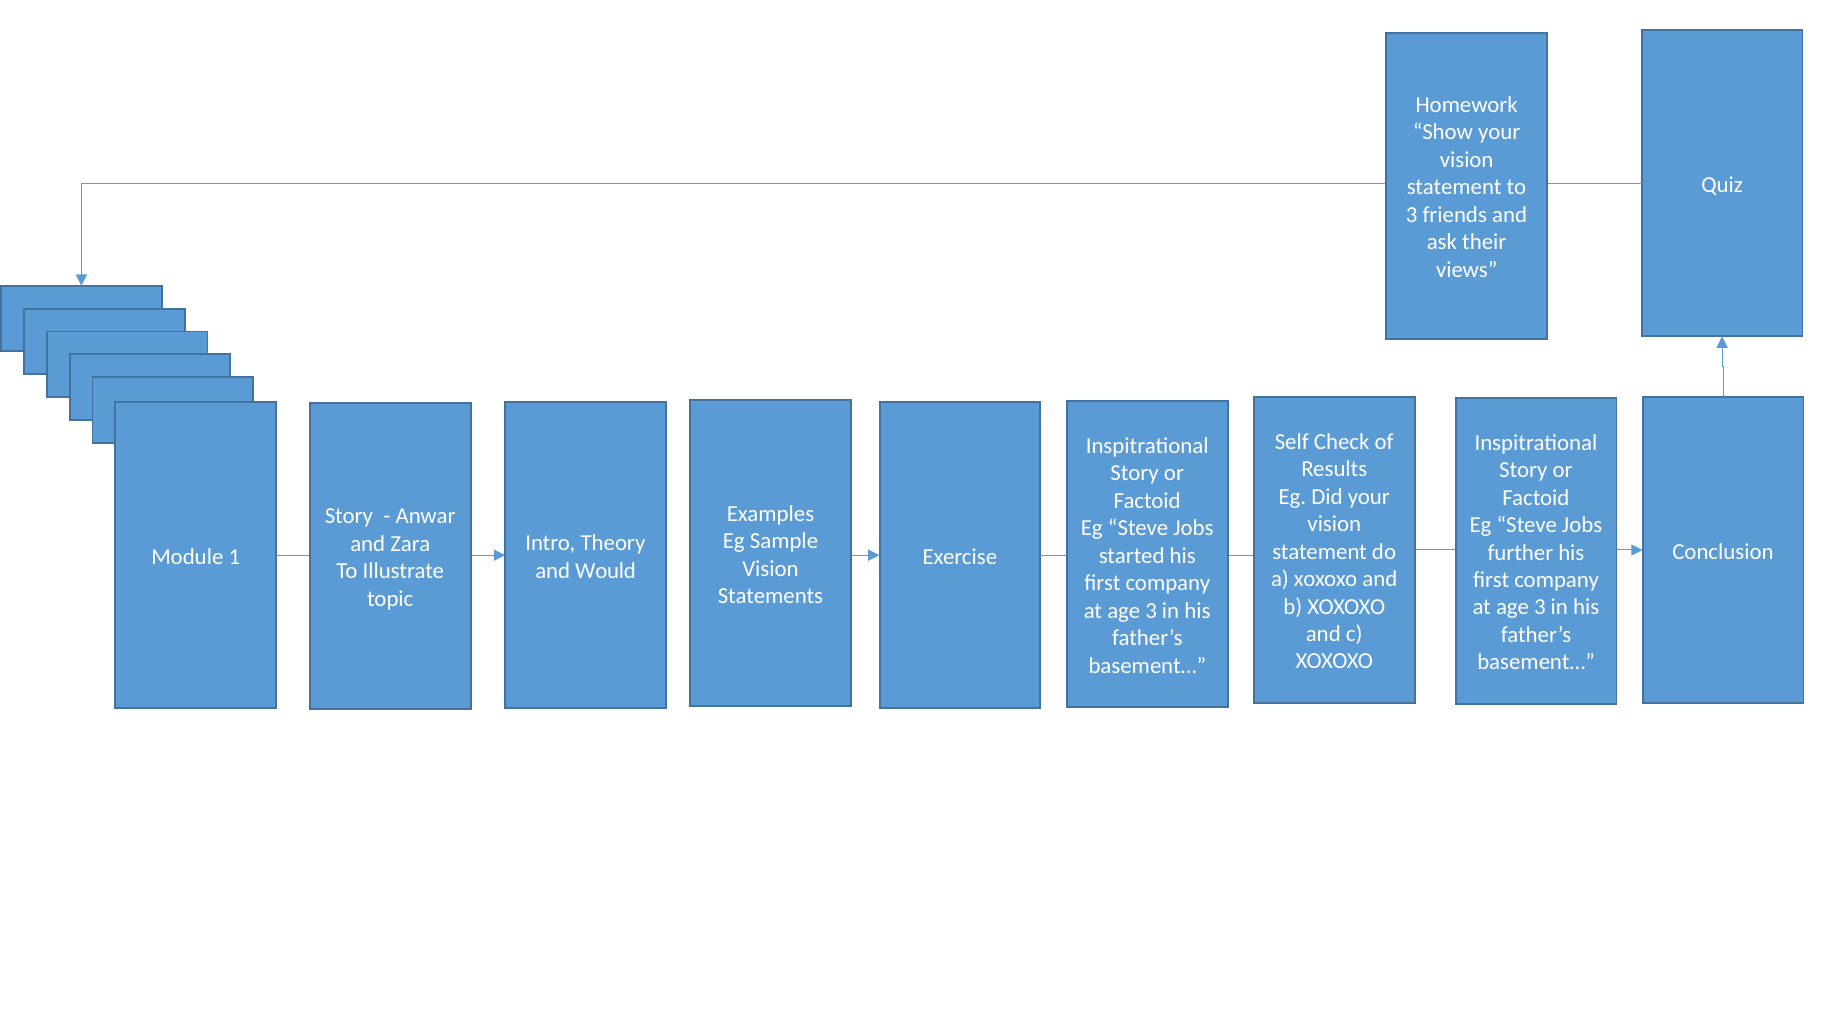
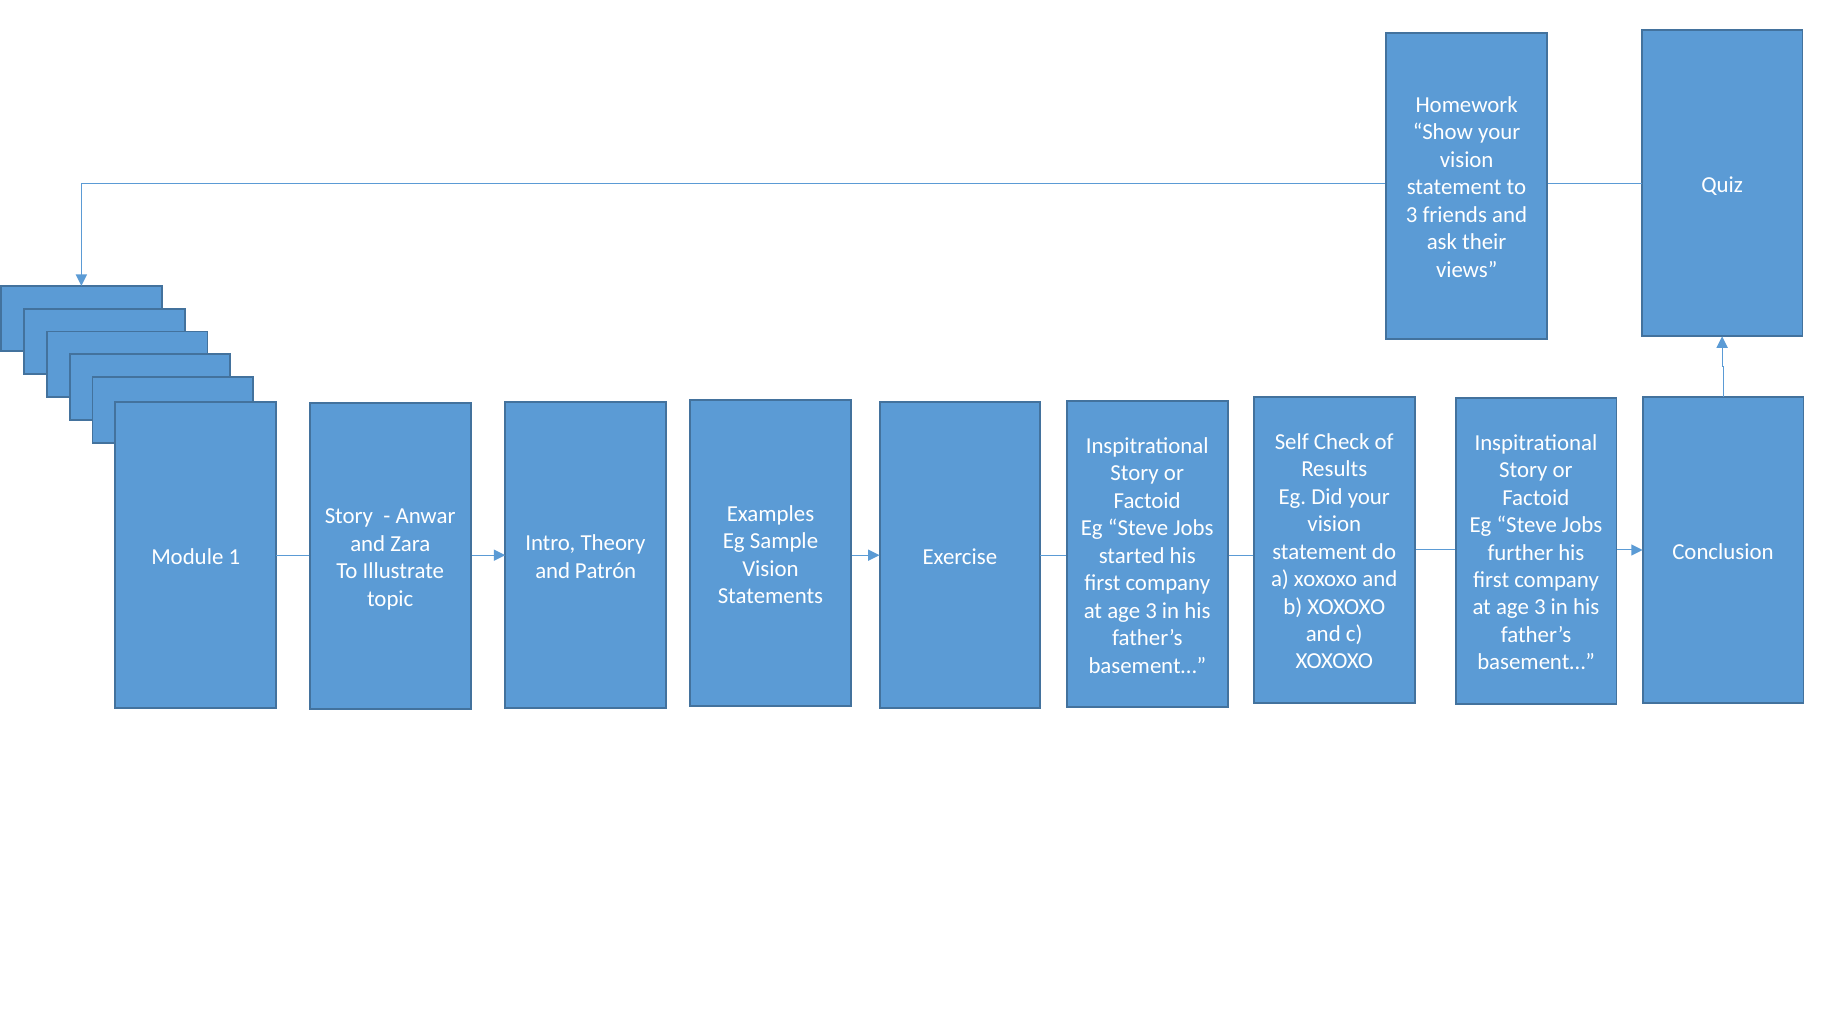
Would: Would -> Patrón
